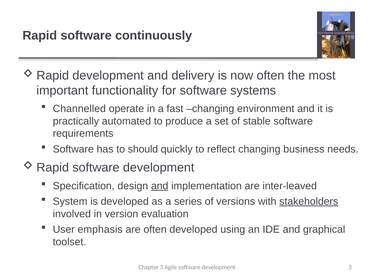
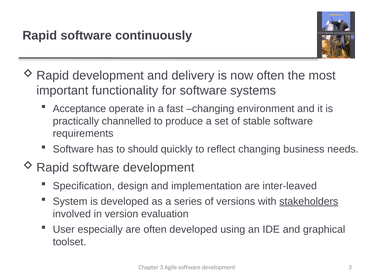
Channelled: Channelled -> Acceptance
automated: automated -> channelled
and at (160, 186) underline: present -> none
emphasis: emphasis -> especially
